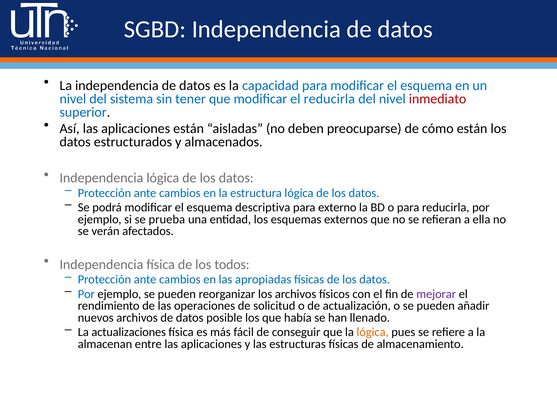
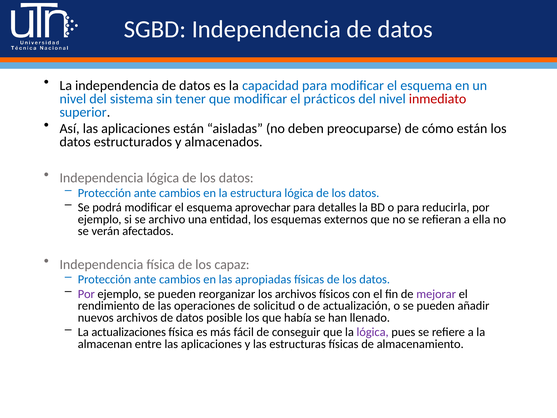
el reducirla: reducirla -> prácticos
descriptiva: descriptiva -> aprovechar
externo: externo -> detalles
prueba: prueba -> archivo
todos: todos -> capaz
Por at (86, 294) colour: blue -> purple
lógica at (373, 332) colour: orange -> purple
